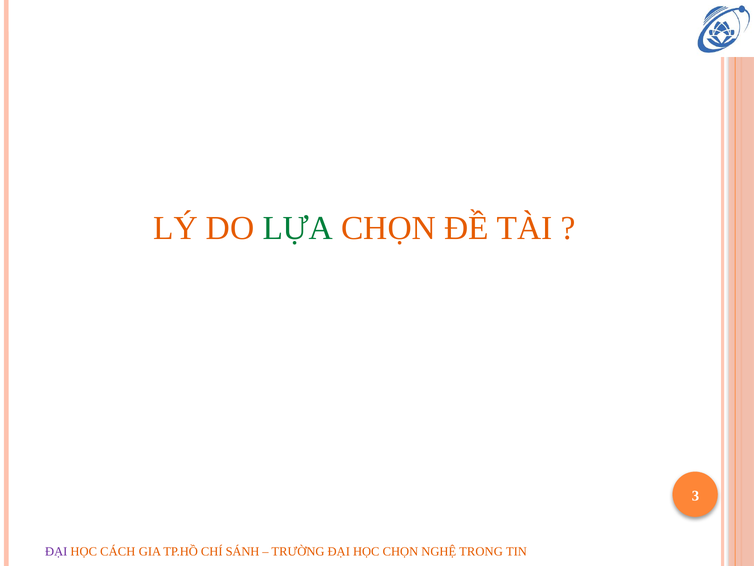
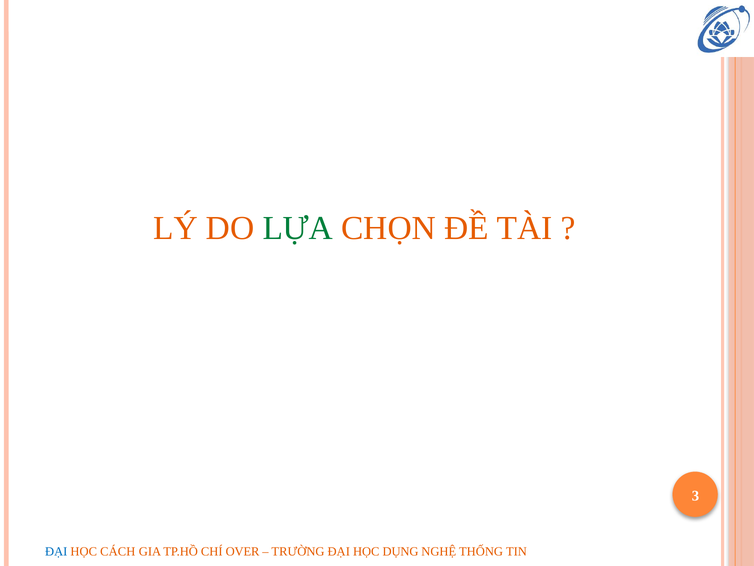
ĐẠI at (56, 551) colour: purple -> blue
SÁNH: SÁNH -> OVER
HỌC CHỌN: CHỌN -> DỤNG
TRONG: TRONG -> THỐNG
